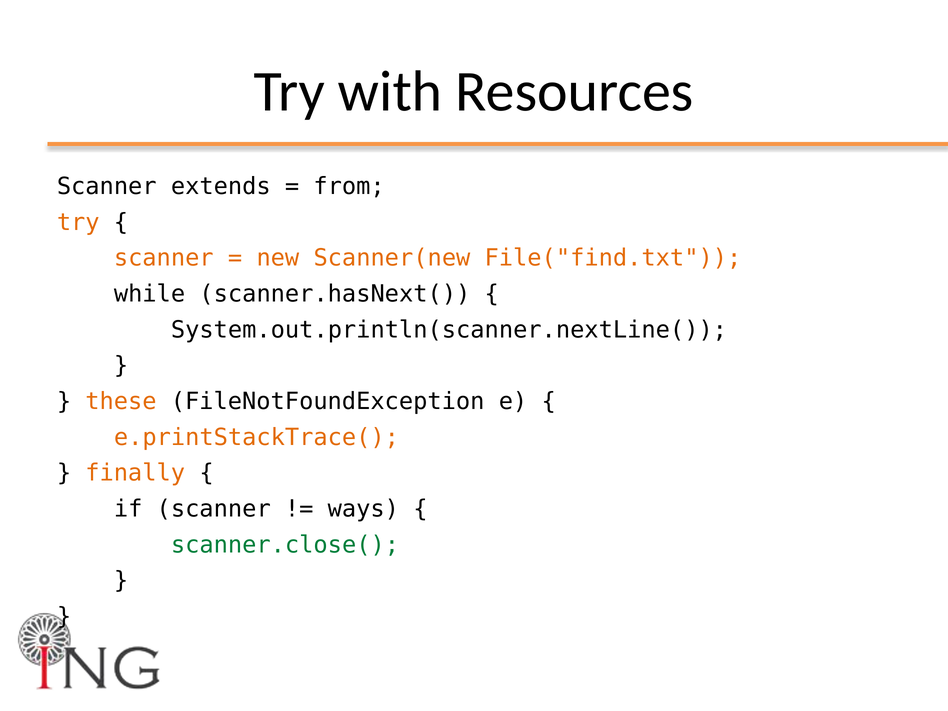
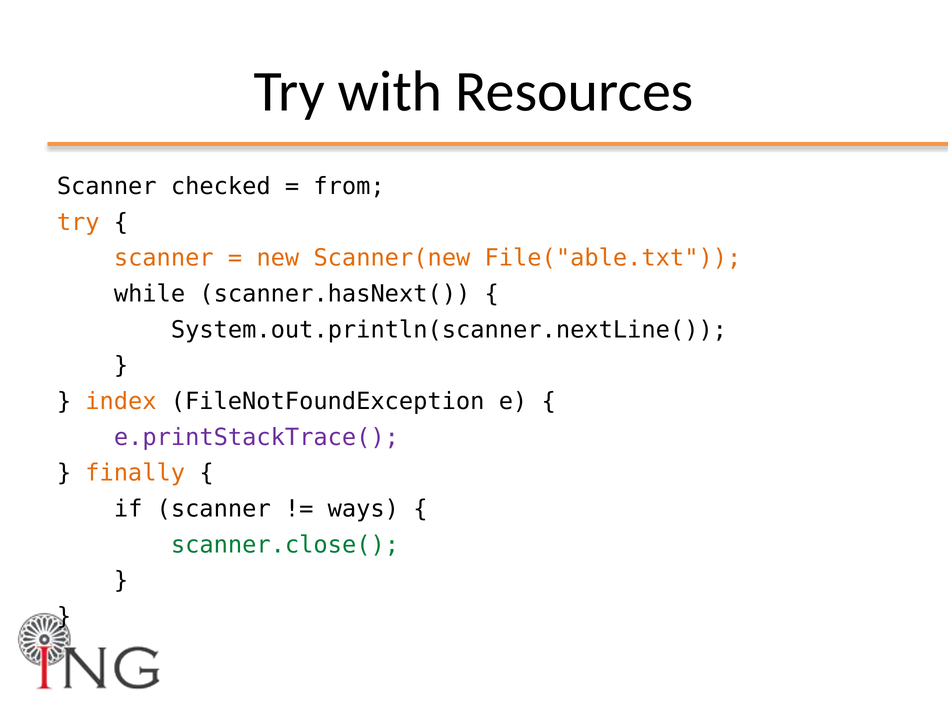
extends: extends -> checked
File("find.txt: File("find.txt -> File("able.txt
these: these -> index
e.printStackTrace( colour: orange -> purple
